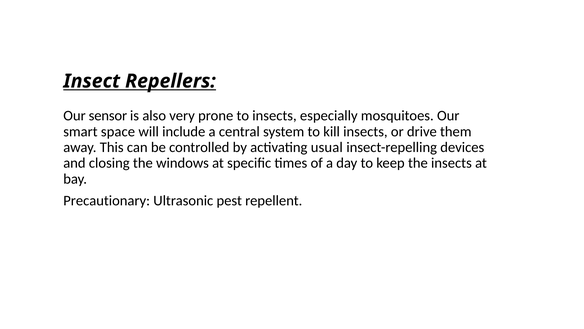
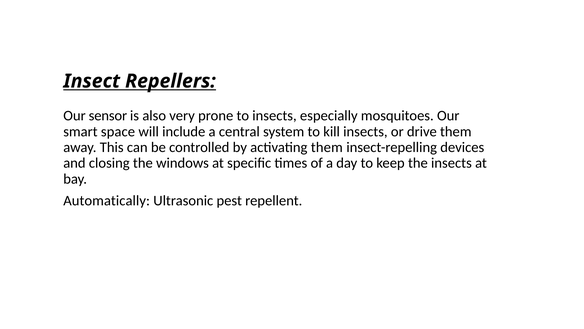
activating usual: usual -> them
Precautionary: Precautionary -> Automatically
